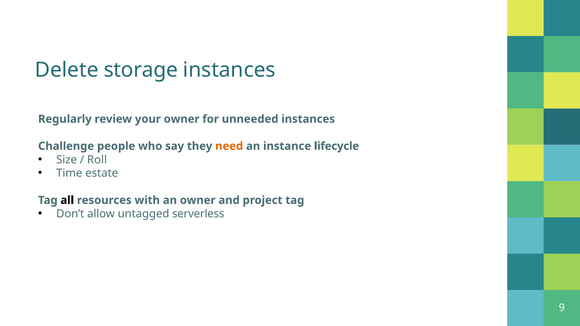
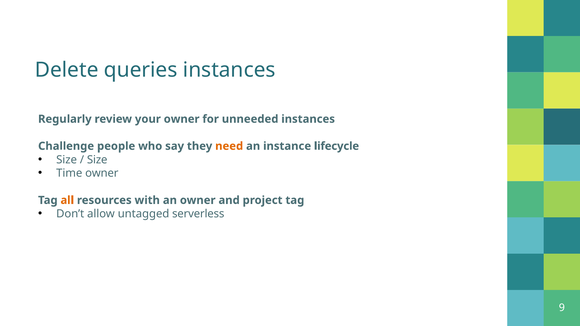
storage: storage -> queries
Roll at (97, 160): Roll -> Size
Time estate: estate -> owner
all colour: black -> orange
